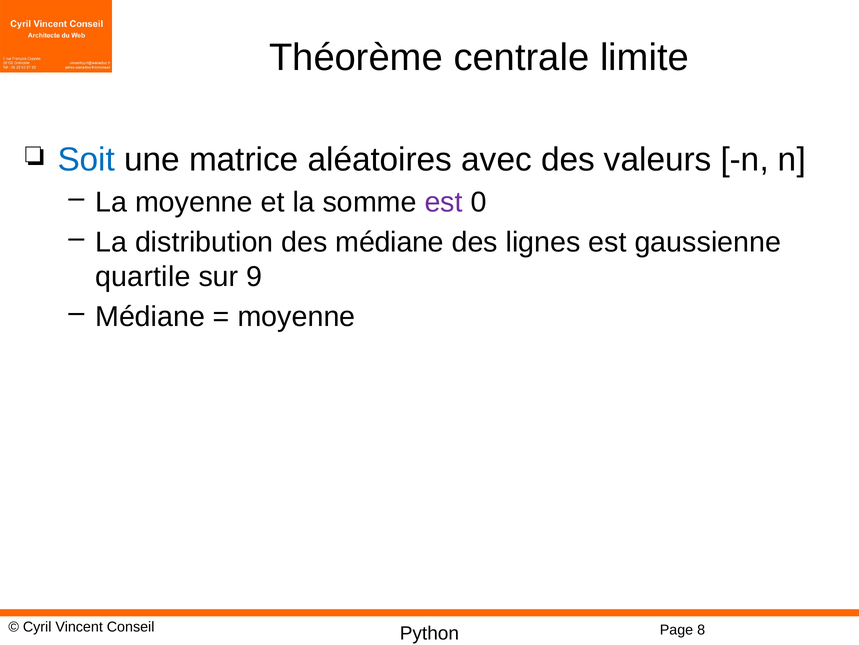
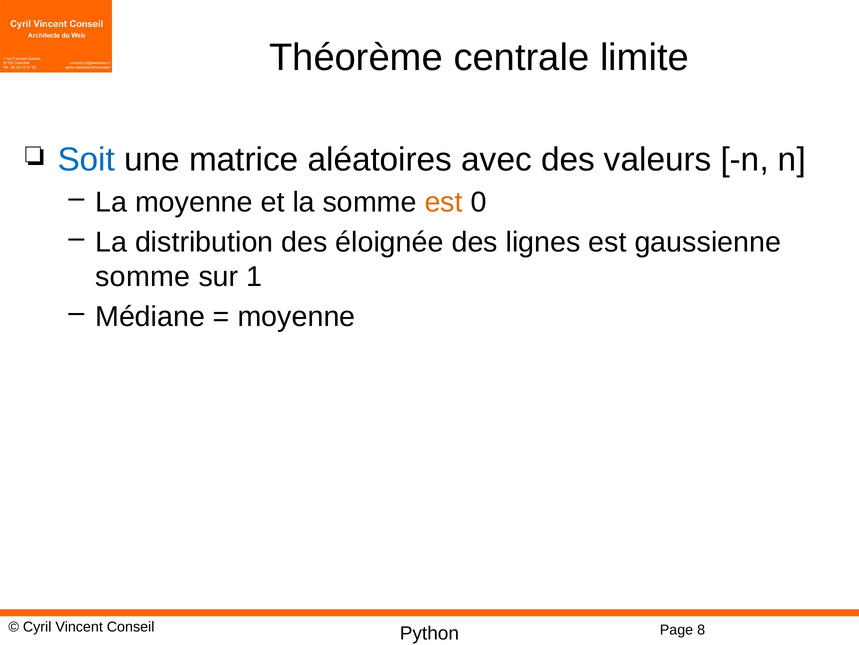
est at (444, 202) colour: purple -> orange
des médiane: médiane -> éloignée
quartile at (143, 276): quartile -> somme
9: 9 -> 1
